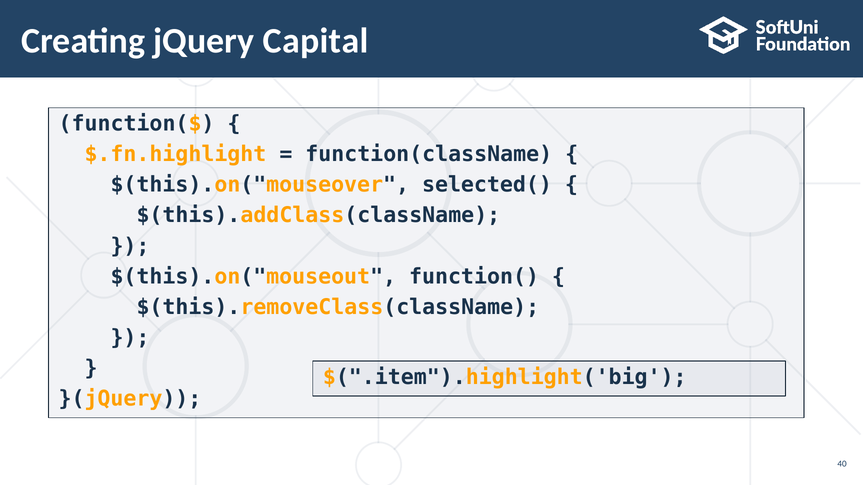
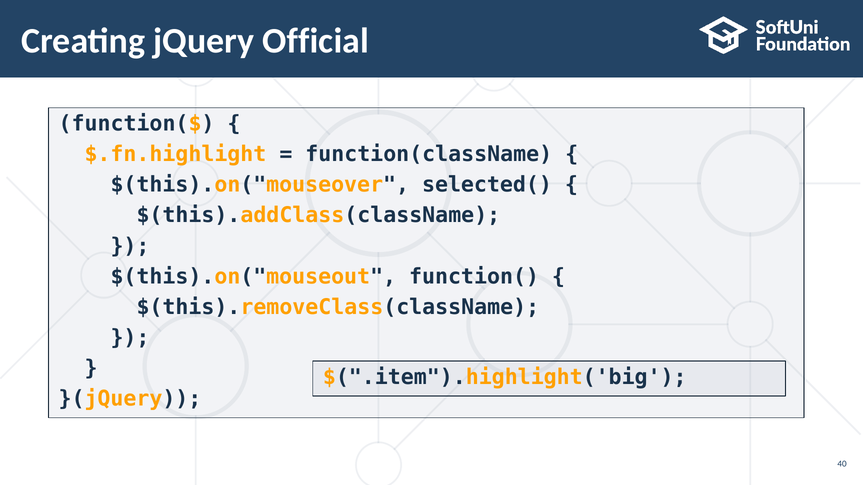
Capital: Capital -> Official
